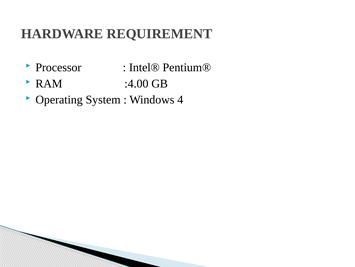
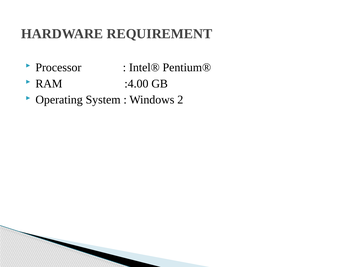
4: 4 -> 2
